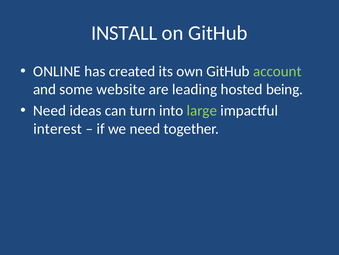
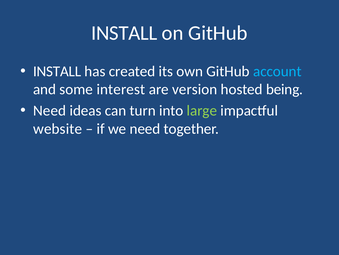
ONLINE at (57, 71): ONLINE -> INSTALL
account colour: light green -> light blue
website: website -> interest
leading: leading -> version
interest: interest -> website
